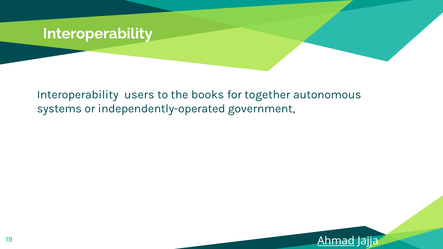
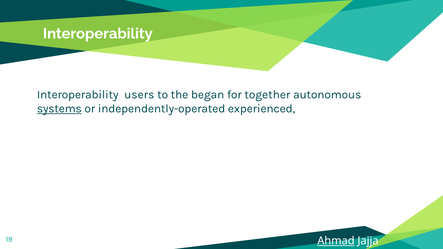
books: books -> began
systems underline: none -> present
government: government -> experienced
